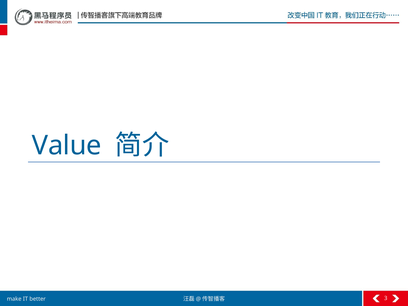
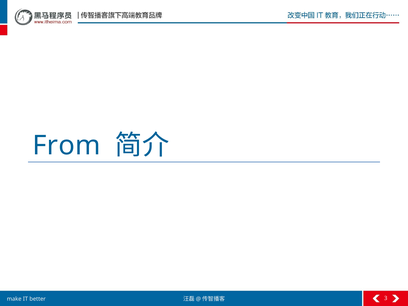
Value: Value -> From
